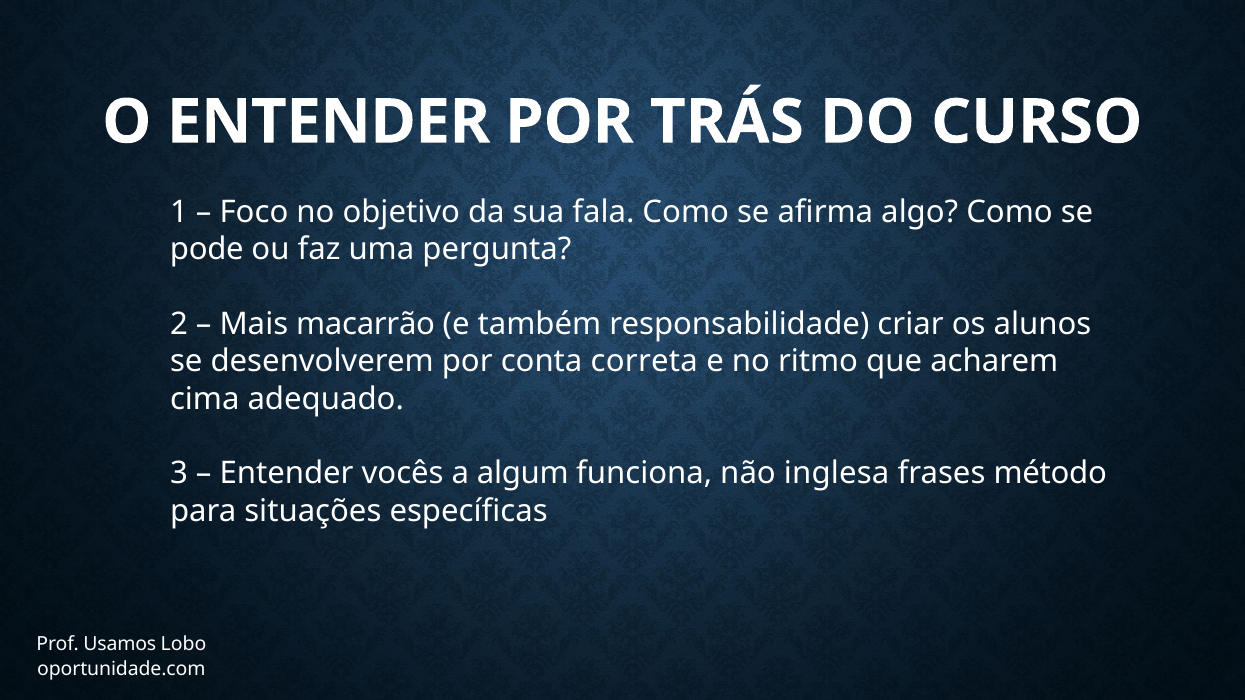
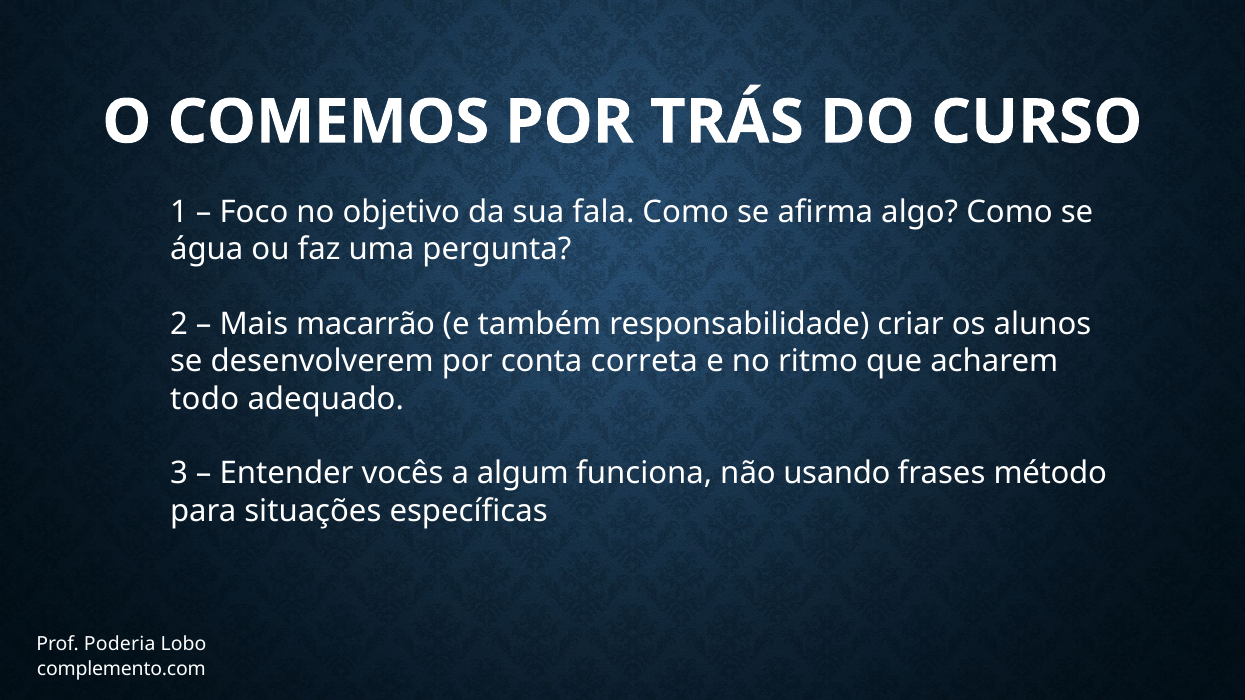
O ENTENDER: ENTENDER -> COMEMOS
pode: pode -> água
cima: cima -> todo
inglesa: inglesa -> usando
Usamos: Usamos -> Poderia
oportunidade.com: oportunidade.com -> complemento.com
